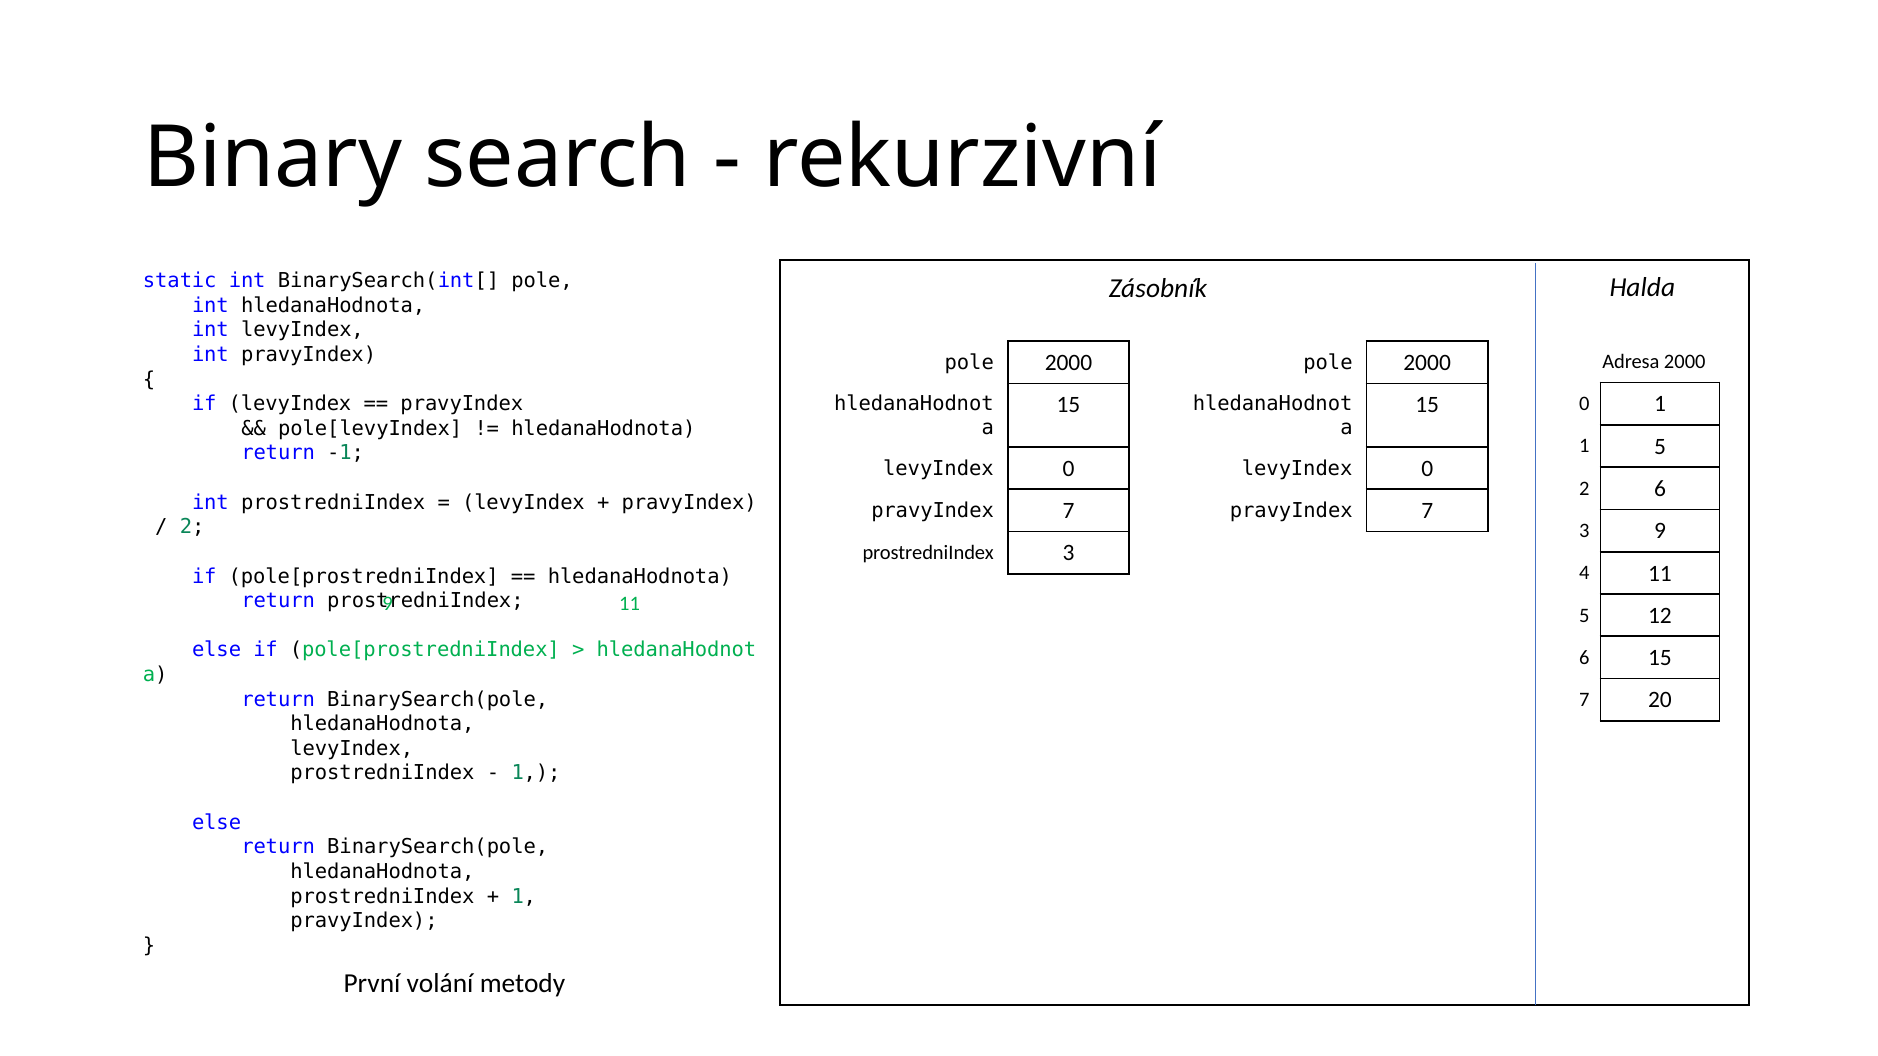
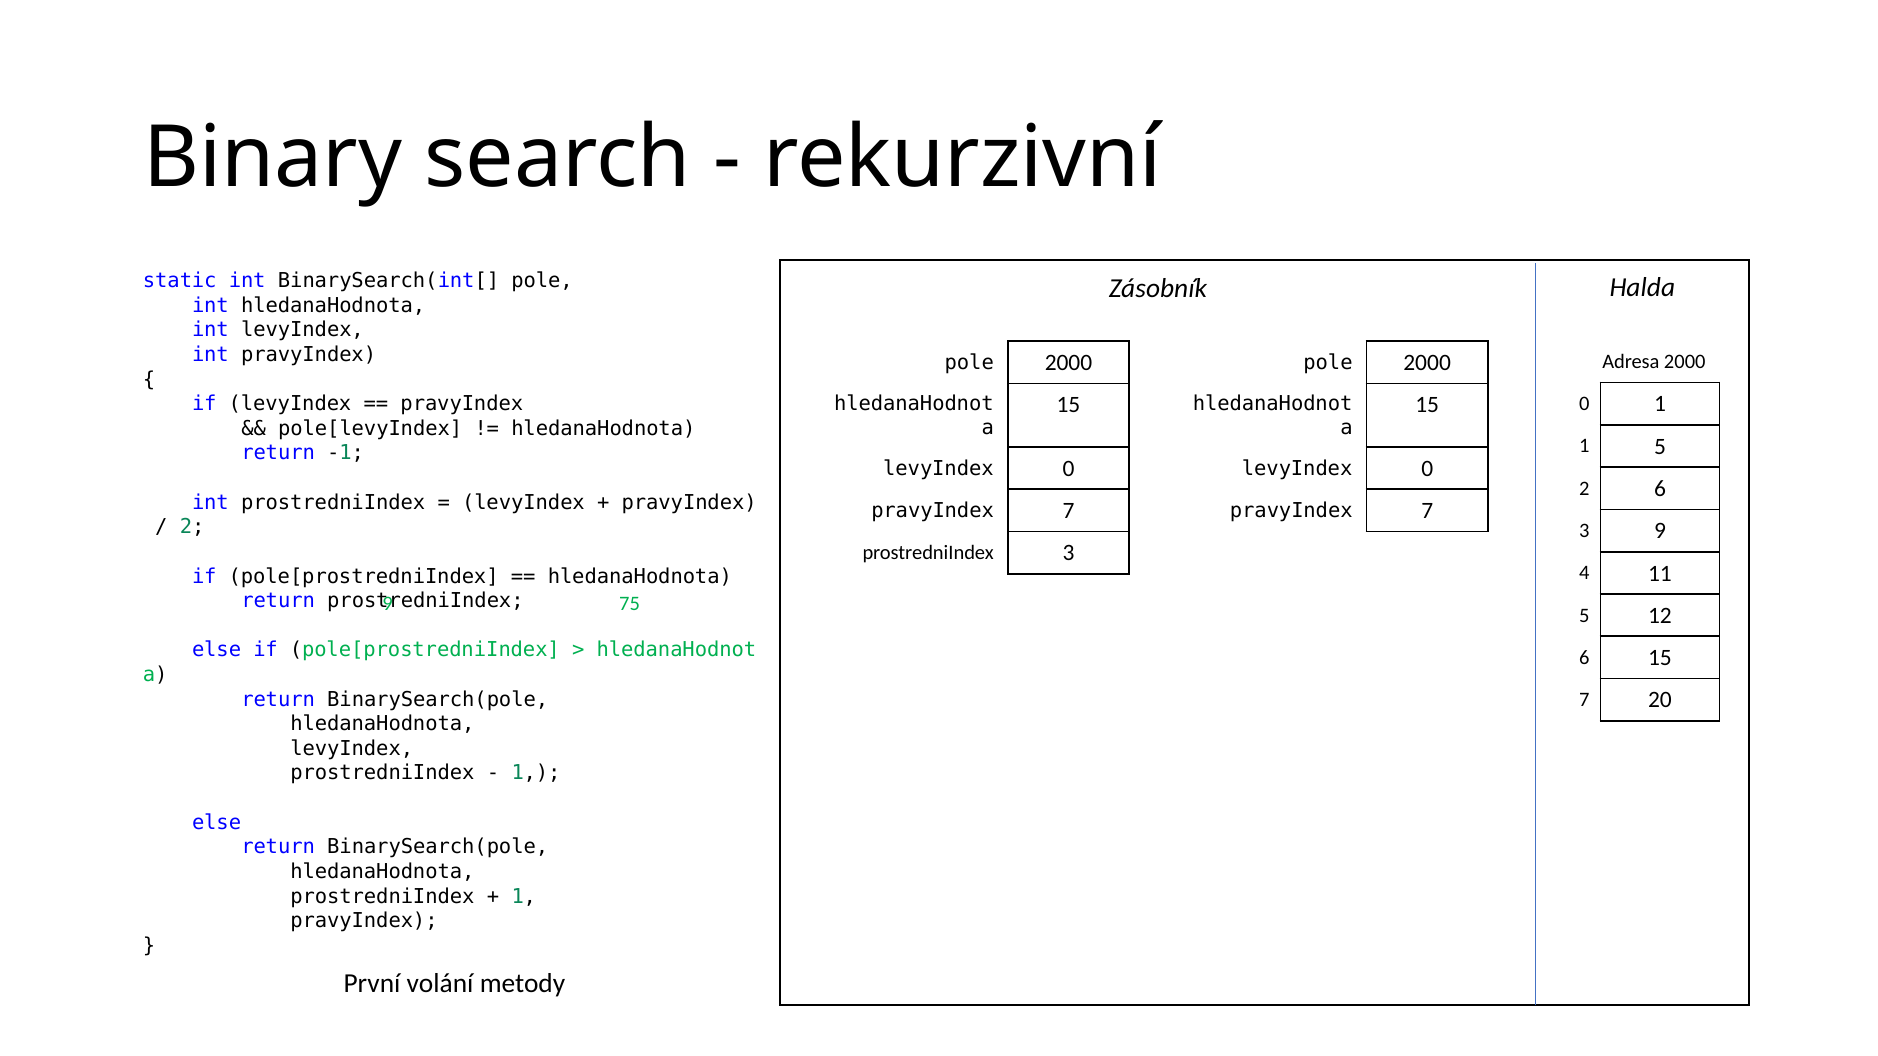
11 at (630, 604): 11 -> 75
